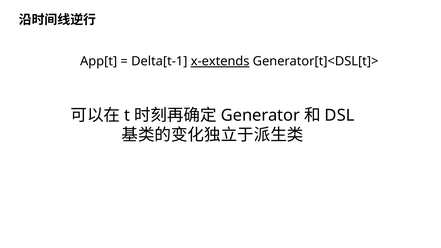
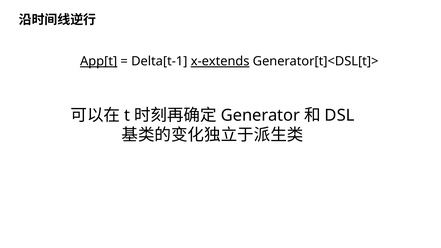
App[t underline: none -> present
